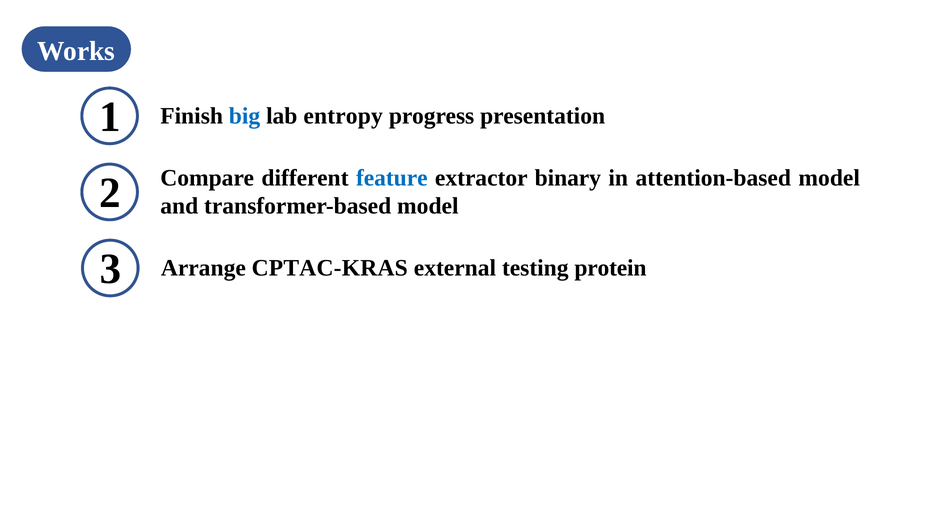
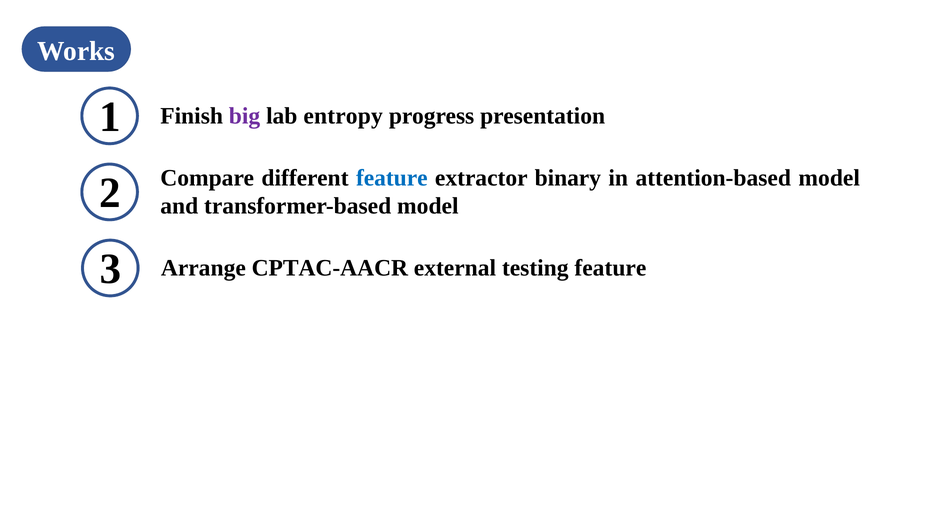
big colour: blue -> purple
CPTAC-KRAS: CPTAC-KRAS -> CPTAC-AACR
testing protein: protein -> feature
